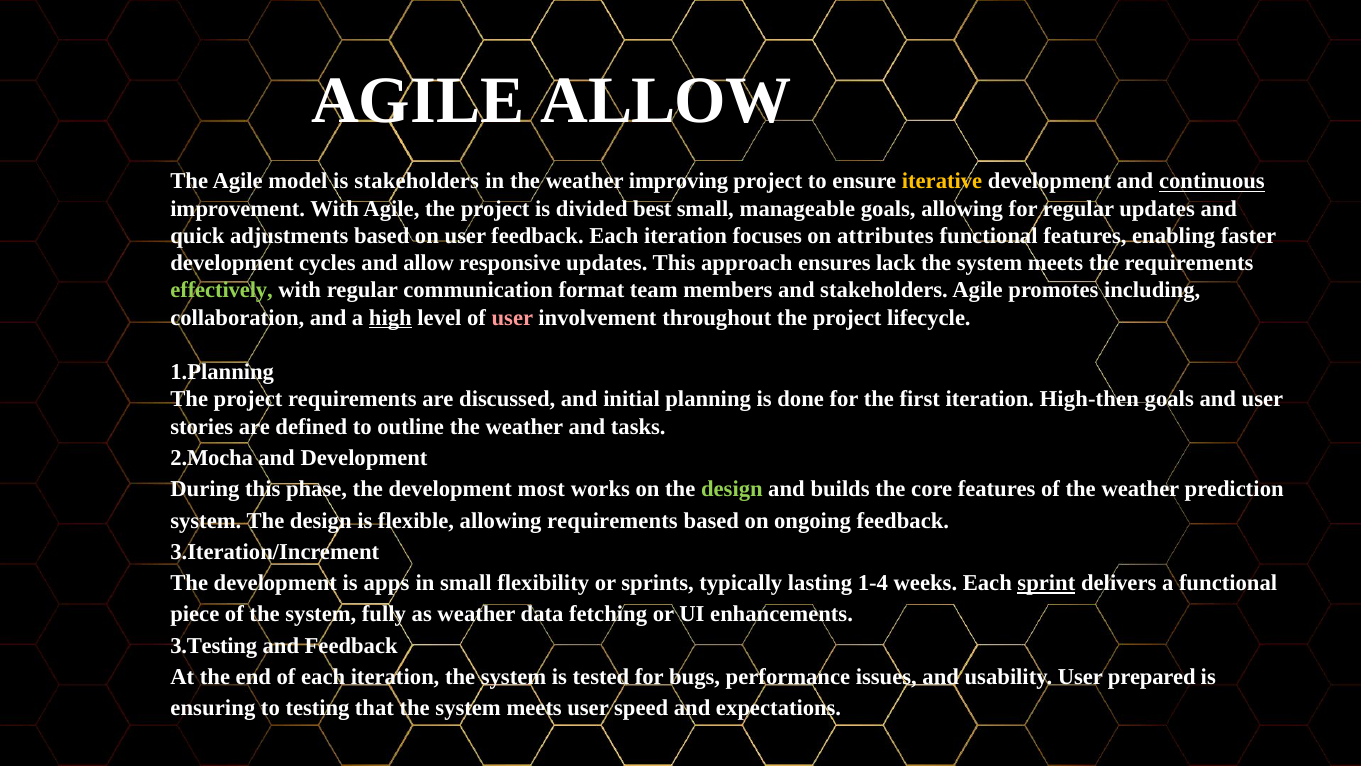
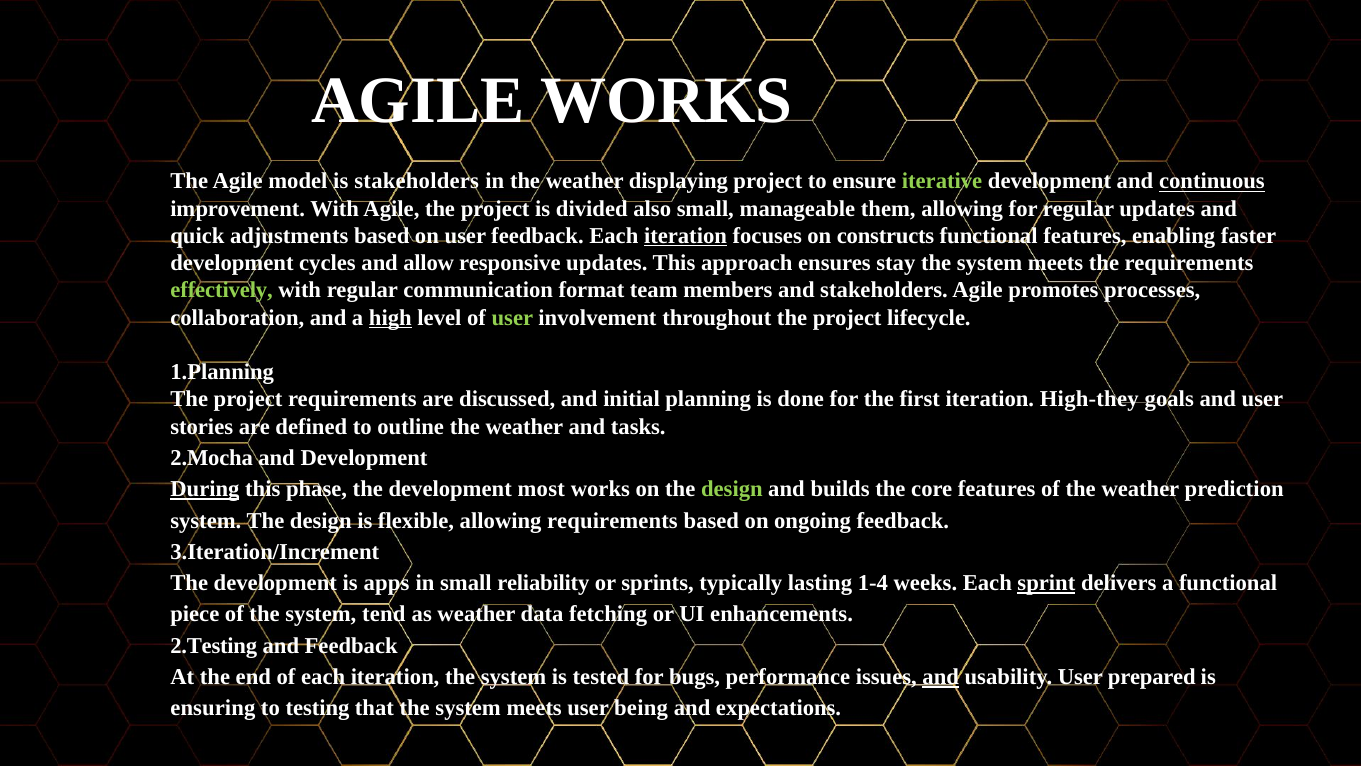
AGILE ALLOW: ALLOW -> WORKS
improving: improving -> displaying
iterative colour: yellow -> light green
best: best -> also
manageable goals: goals -> them
iteration at (685, 236) underline: none -> present
attributes: attributes -> constructs
lack: lack -> stay
including: including -> processes
user at (512, 317) colour: pink -> light green
High-then: High-then -> High-they
During underline: none -> present
flexibility: flexibility -> reliability
fully: fully -> tend
3.Testing: 3.Testing -> 2.Testing
and at (941, 677) underline: none -> present
speed: speed -> being
